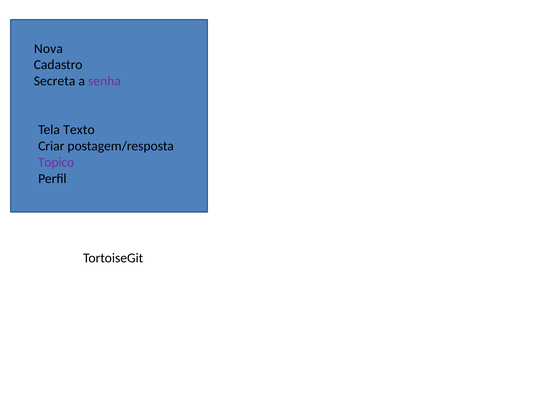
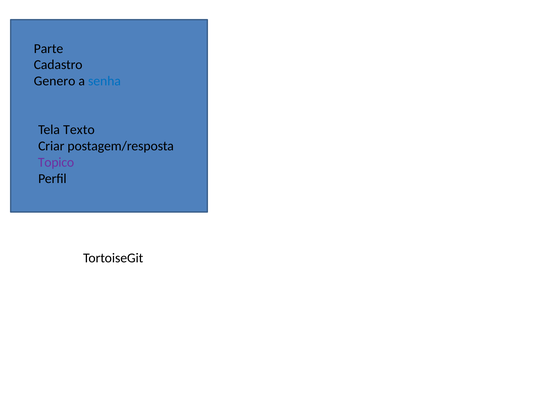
Nova: Nova -> Parte
Secreta: Secreta -> Genero
senha colour: purple -> blue
